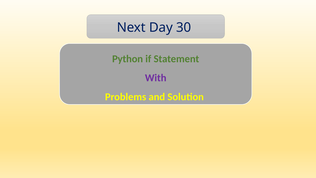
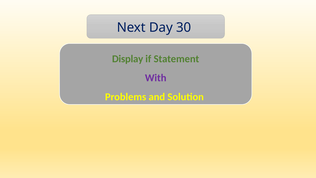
Python: Python -> Display
